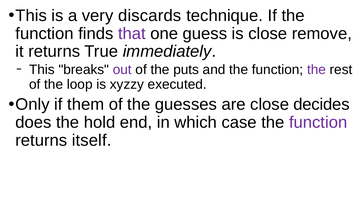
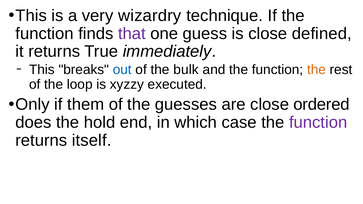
discards: discards -> wizardry
remove: remove -> defined
out colour: purple -> blue
puts: puts -> bulk
the at (316, 70) colour: purple -> orange
decides: decides -> ordered
